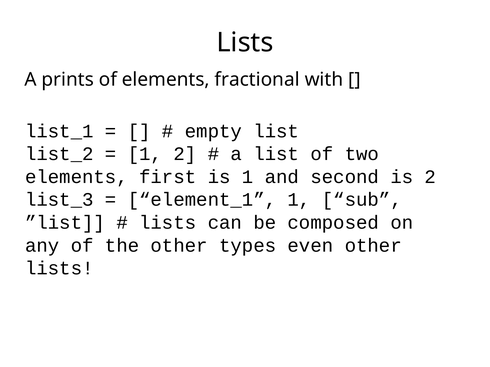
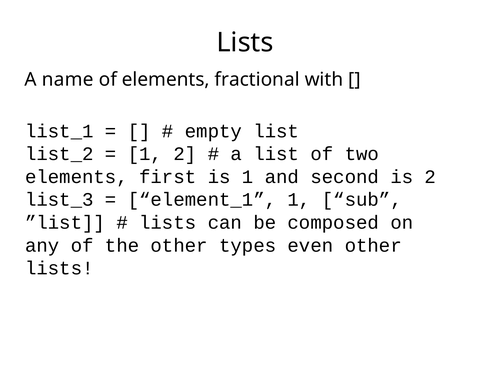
prints: prints -> name
